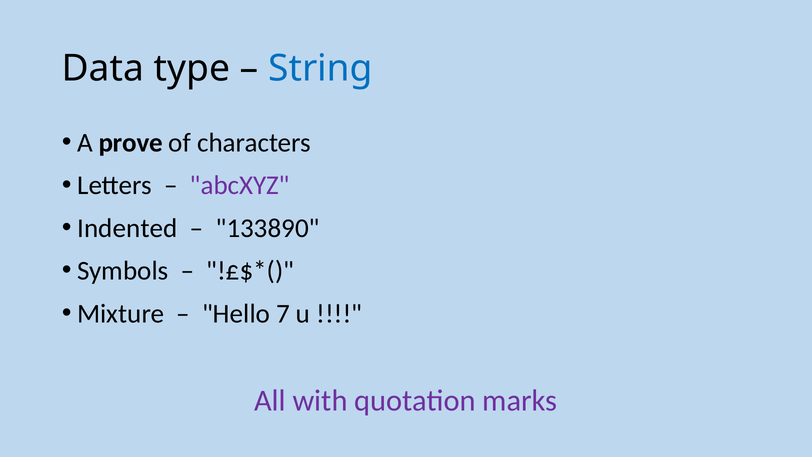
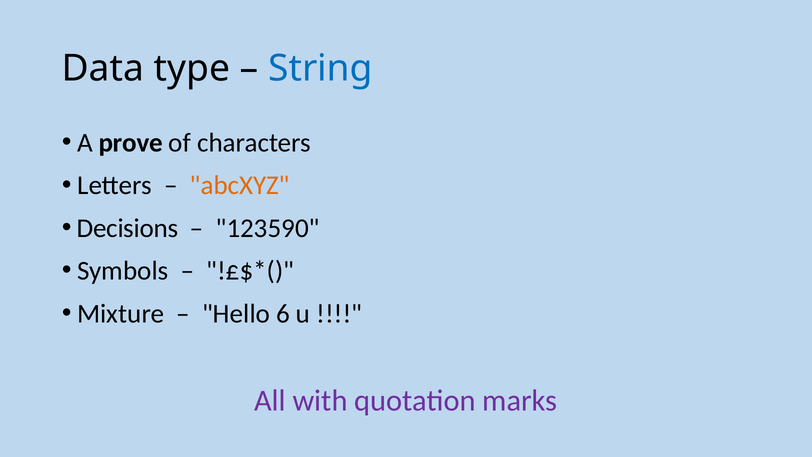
abcXYZ colour: purple -> orange
Indented: Indented -> Decisions
133890: 133890 -> 123590
7: 7 -> 6
